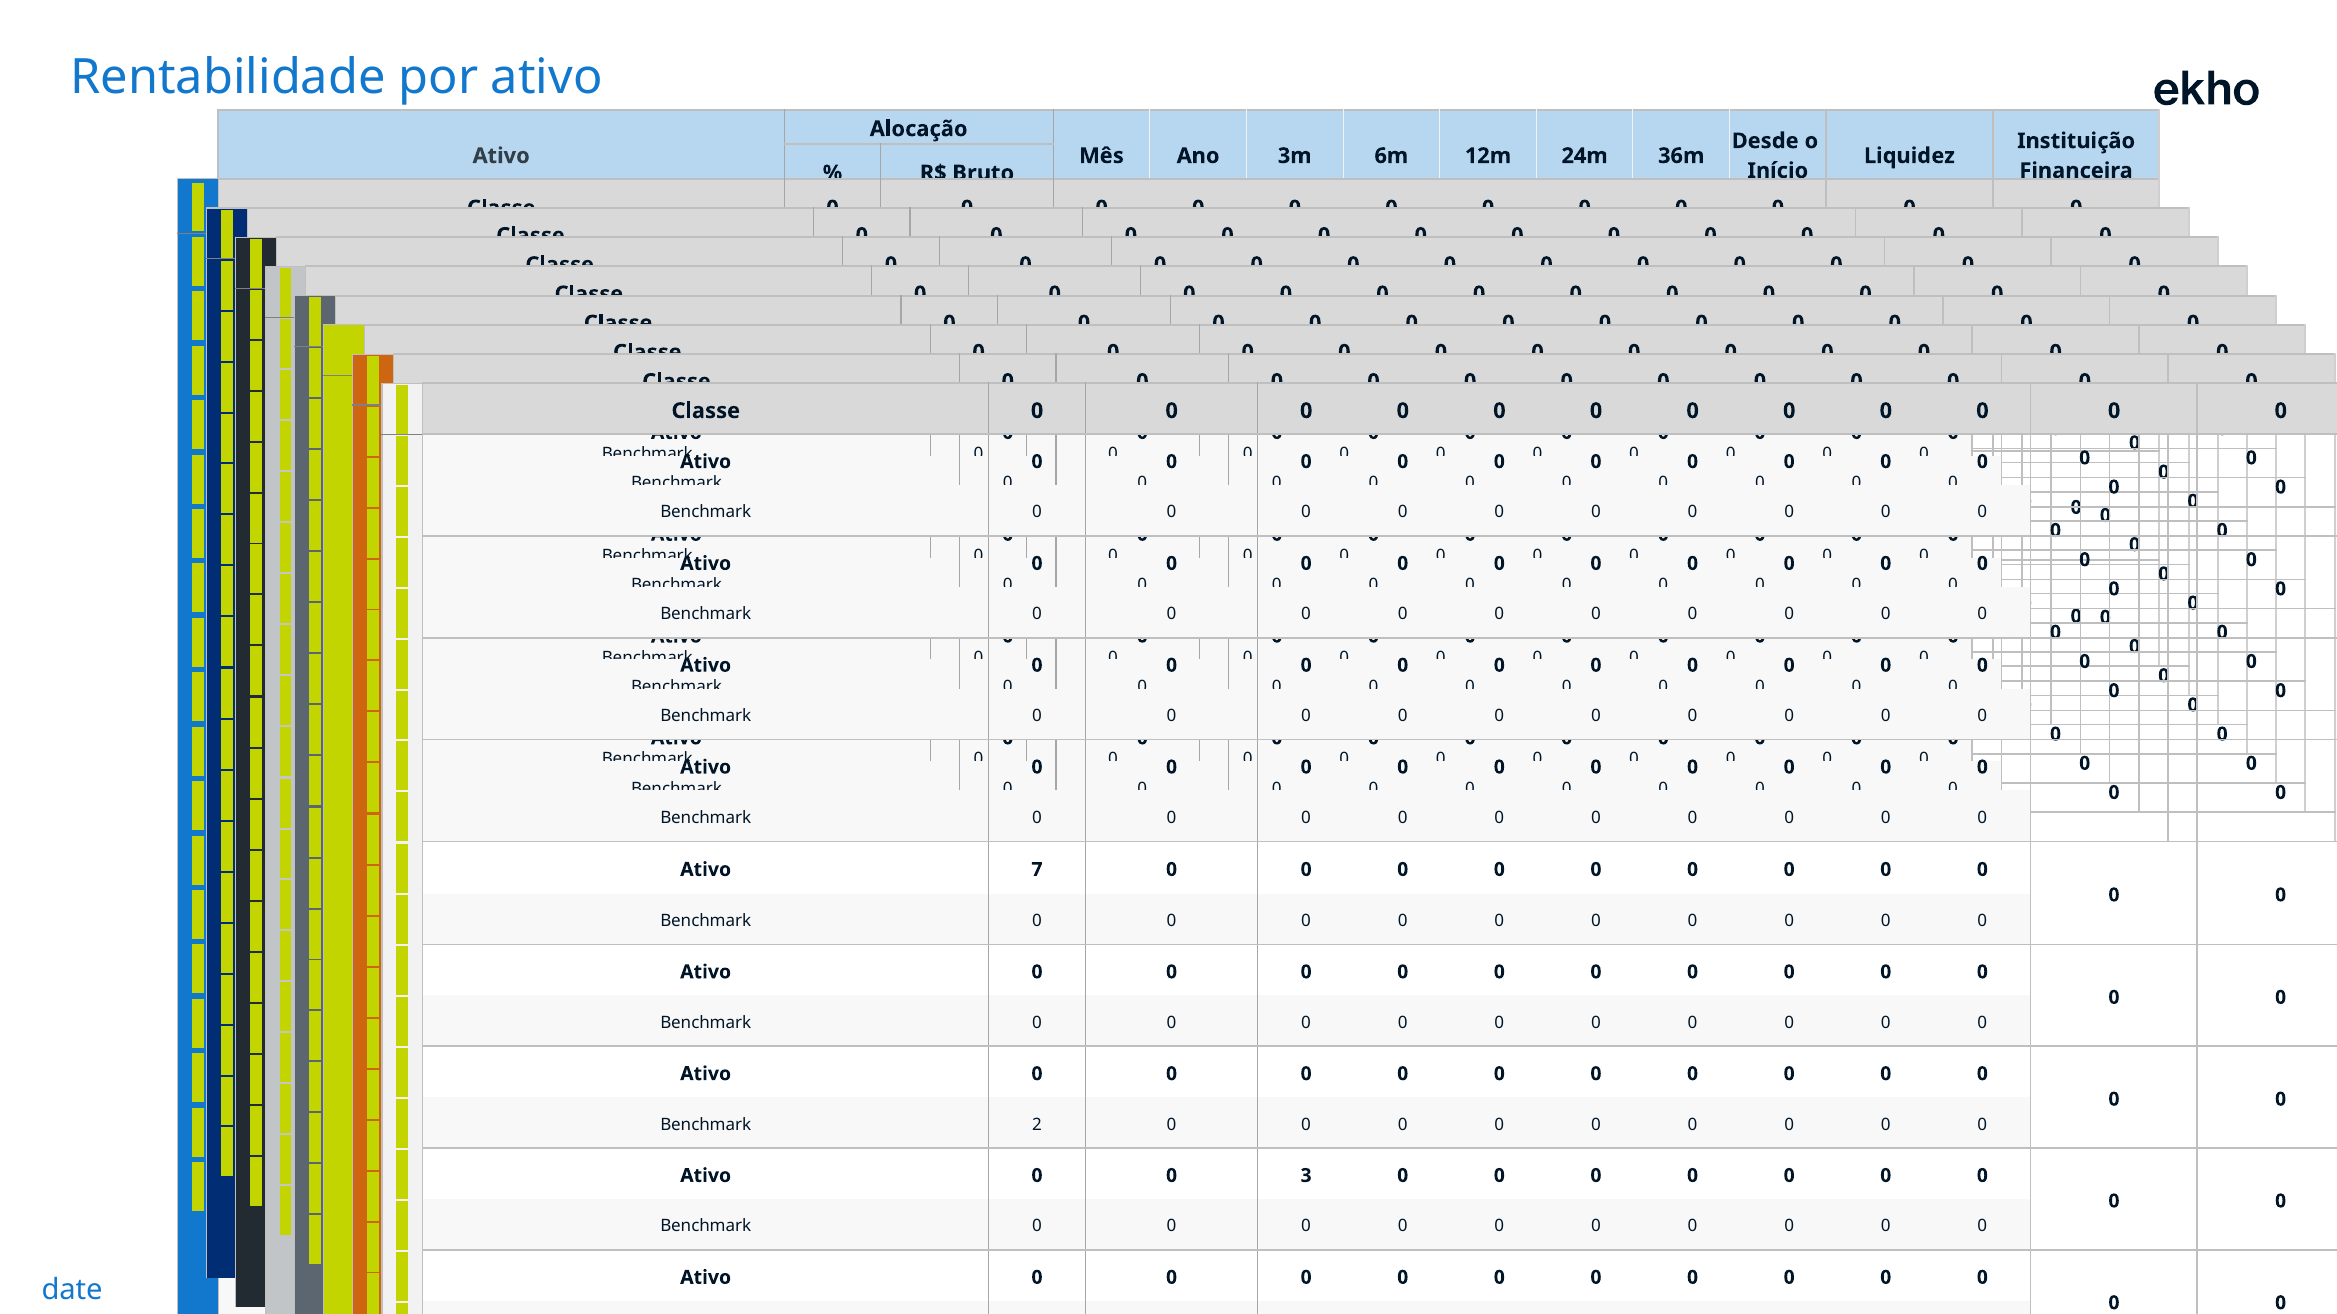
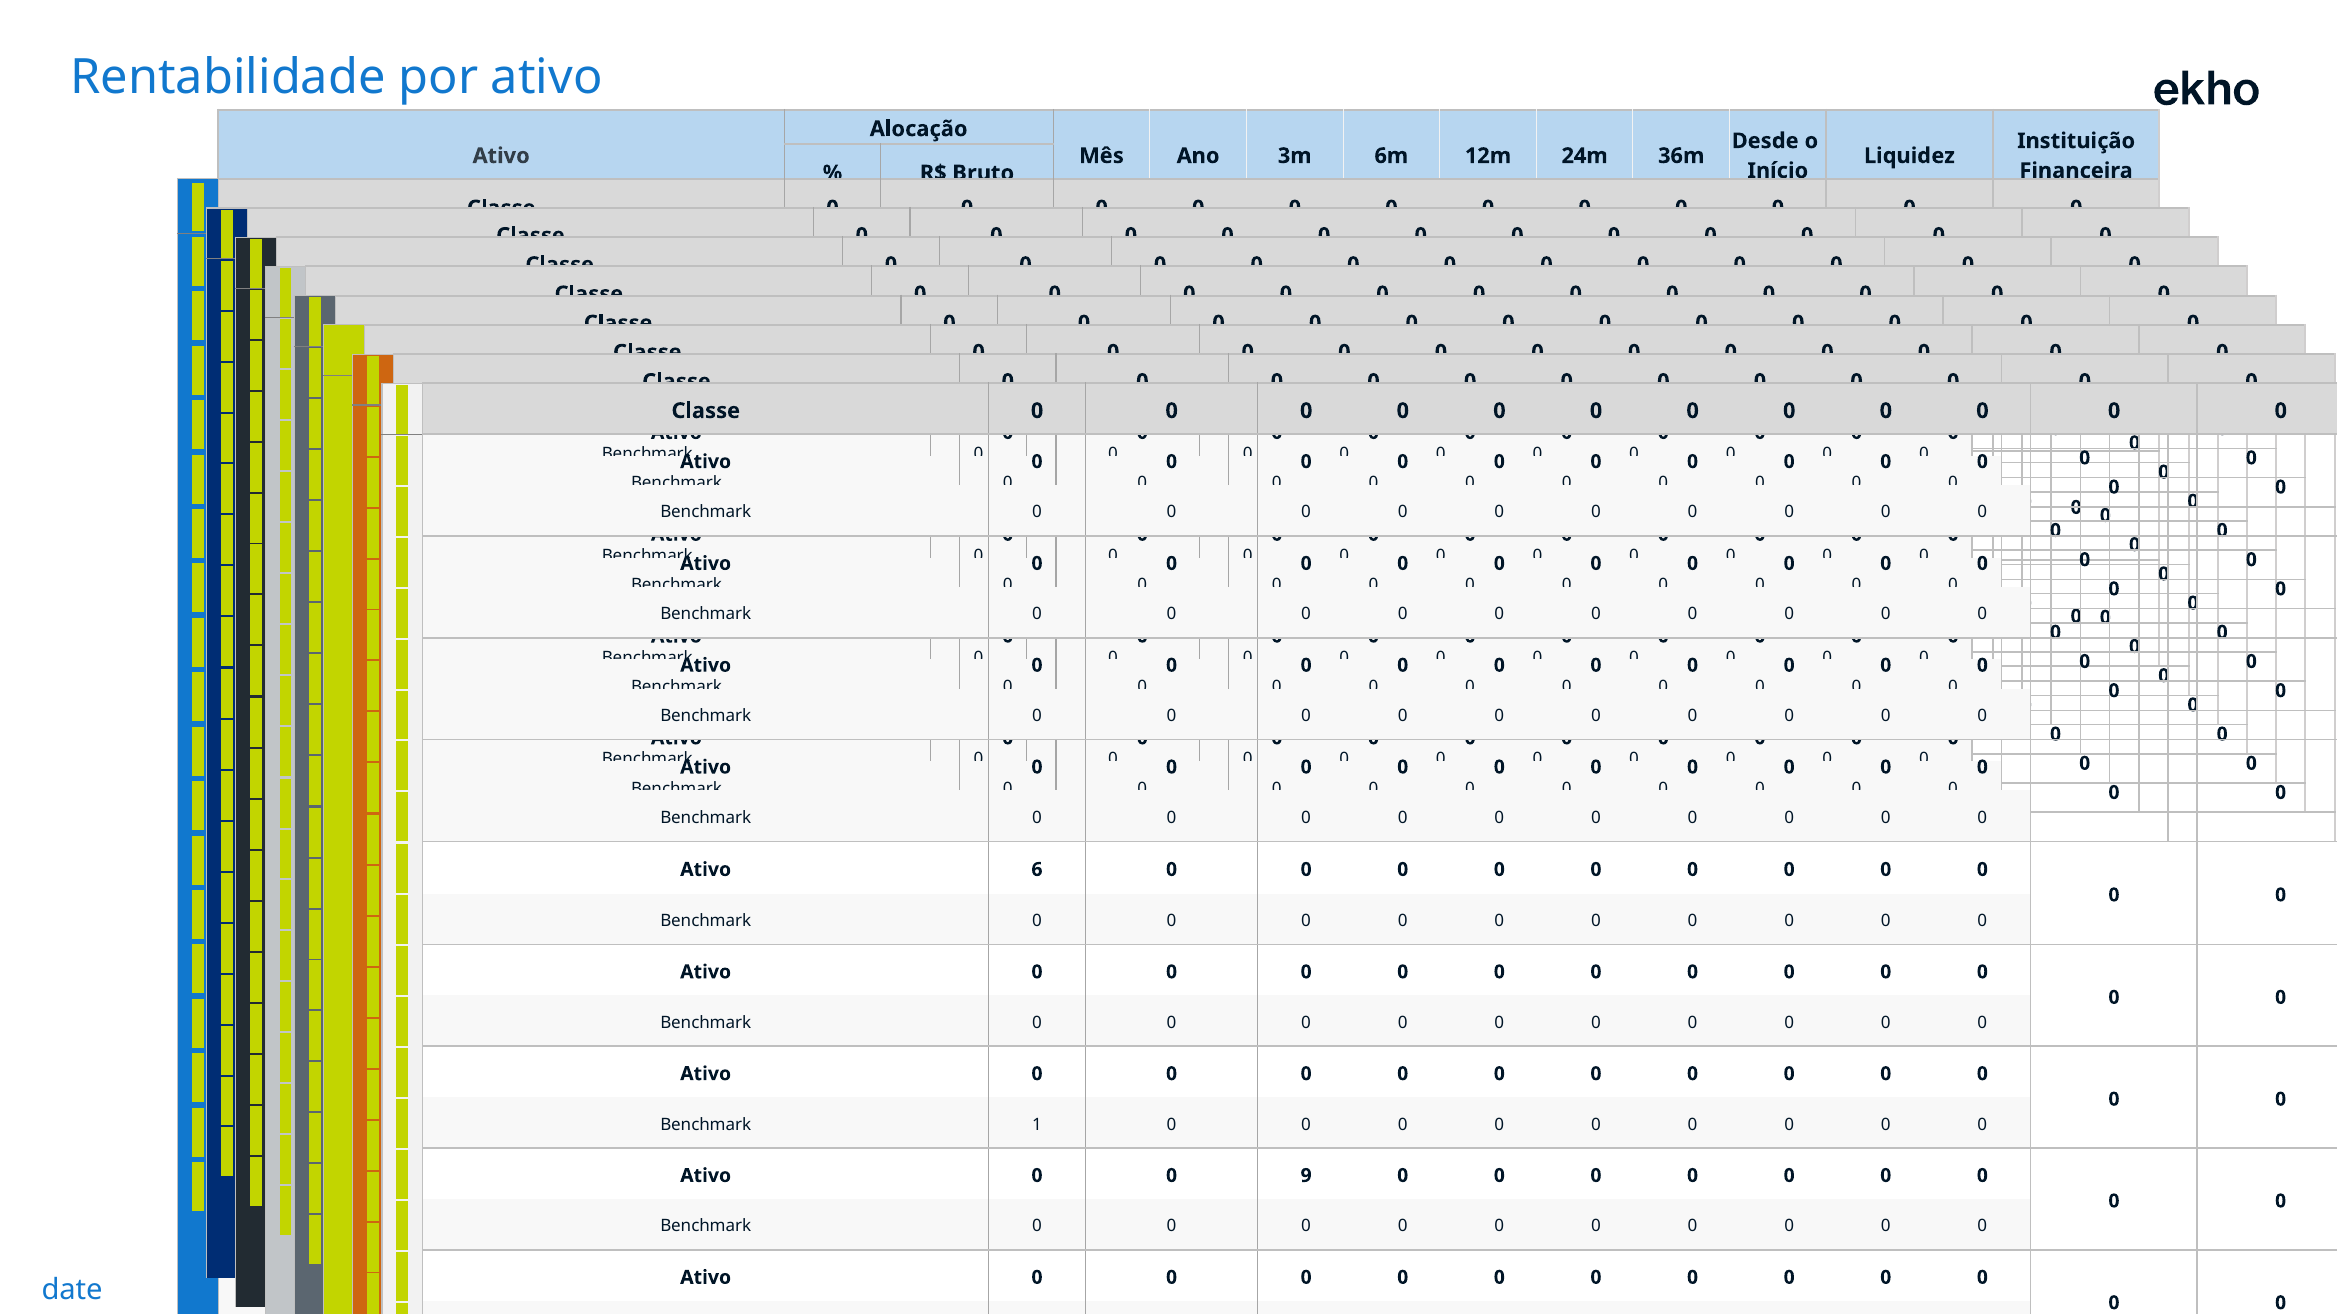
7: 7 -> 6
2: 2 -> 1
3: 3 -> 9
